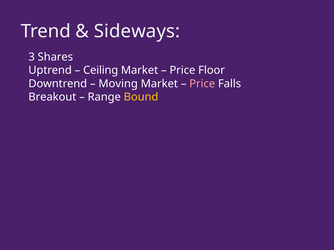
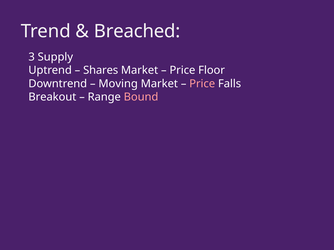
Sideways: Sideways -> Breached
Shares: Shares -> Supply
Ceiling: Ceiling -> Shares
Bound colour: yellow -> pink
